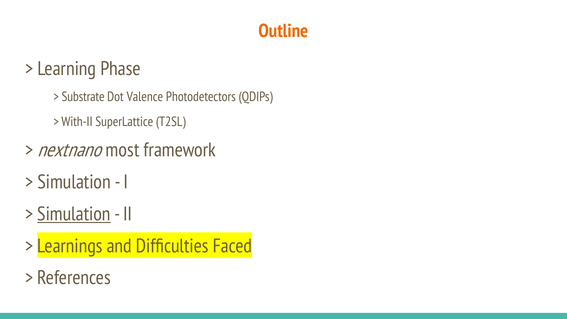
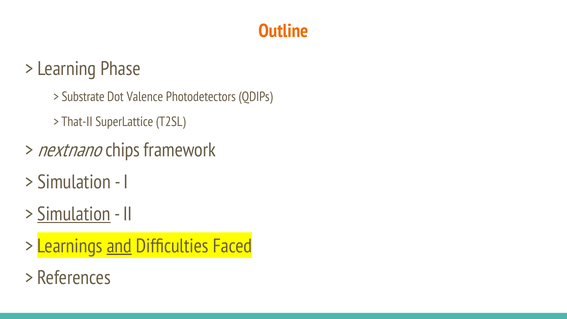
With-II: With-II -> That-II
most: most -> chips
and underline: none -> present
